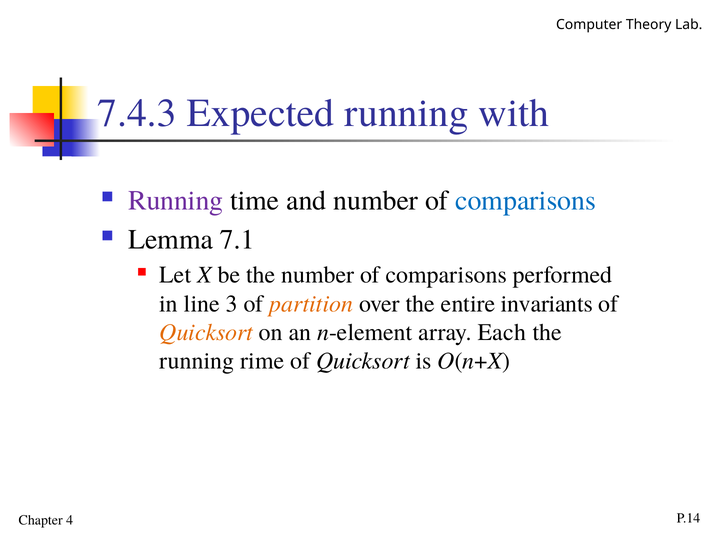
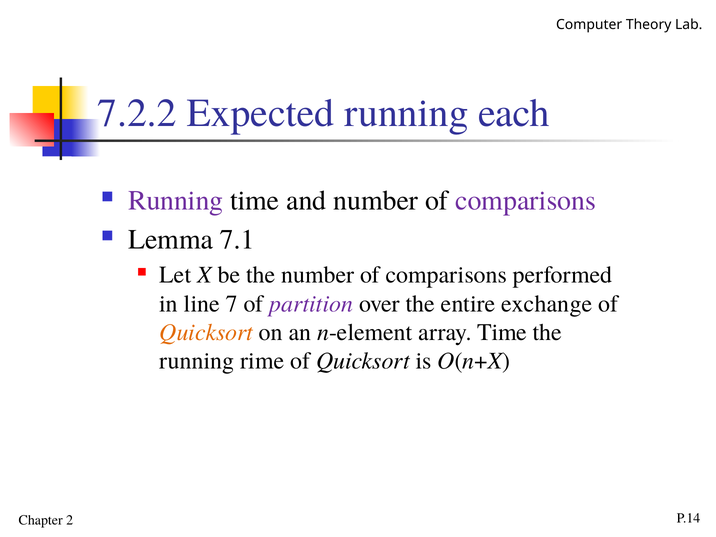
7.4.3: 7.4.3 -> 7.2.2
with: with -> each
comparisons at (526, 201) colour: blue -> purple
3: 3 -> 7
partition colour: orange -> purple
invariants: invariants -> exchange
array Each: Each -> Time
4: 4 -> 2
